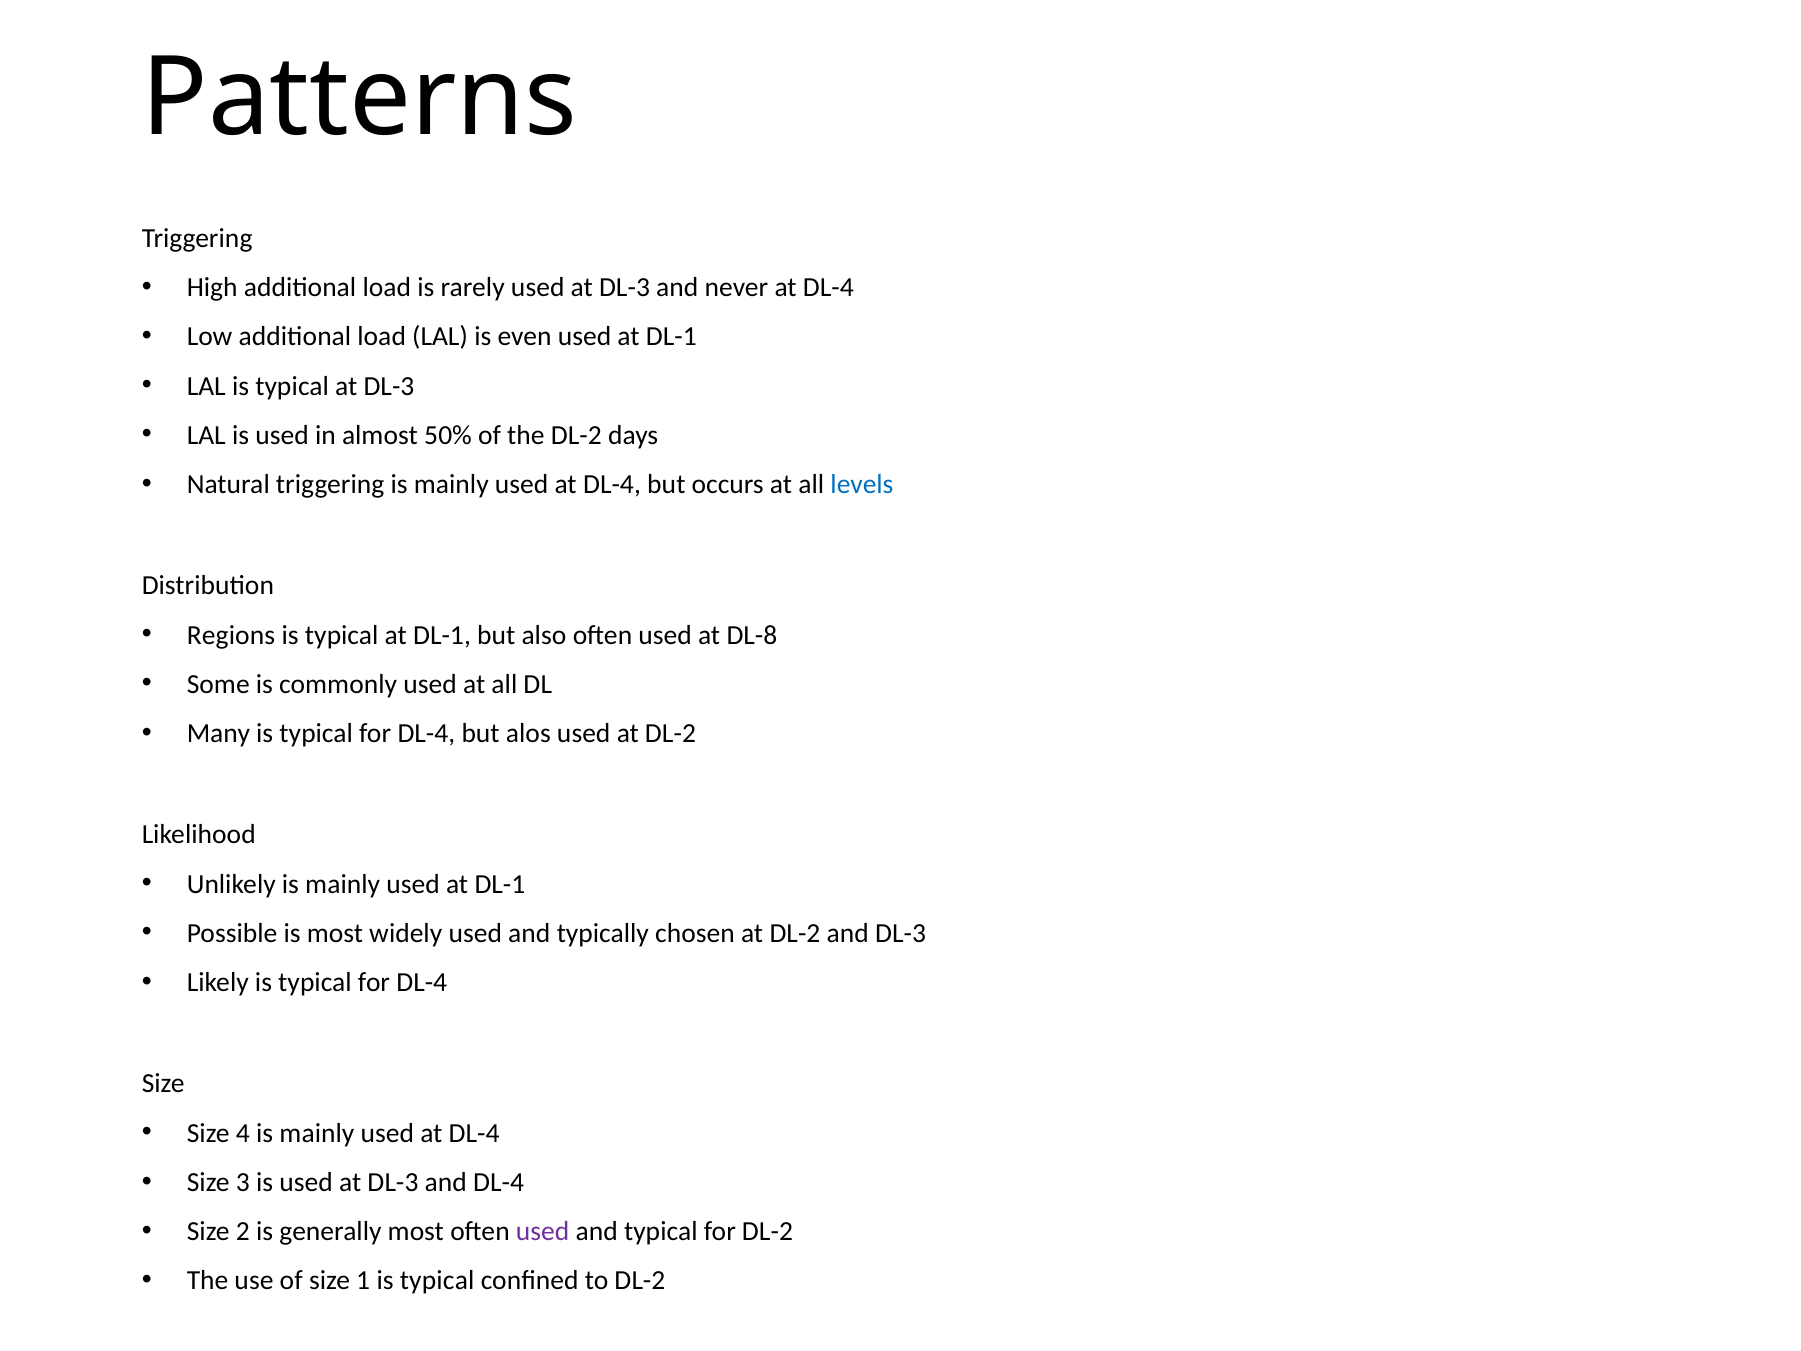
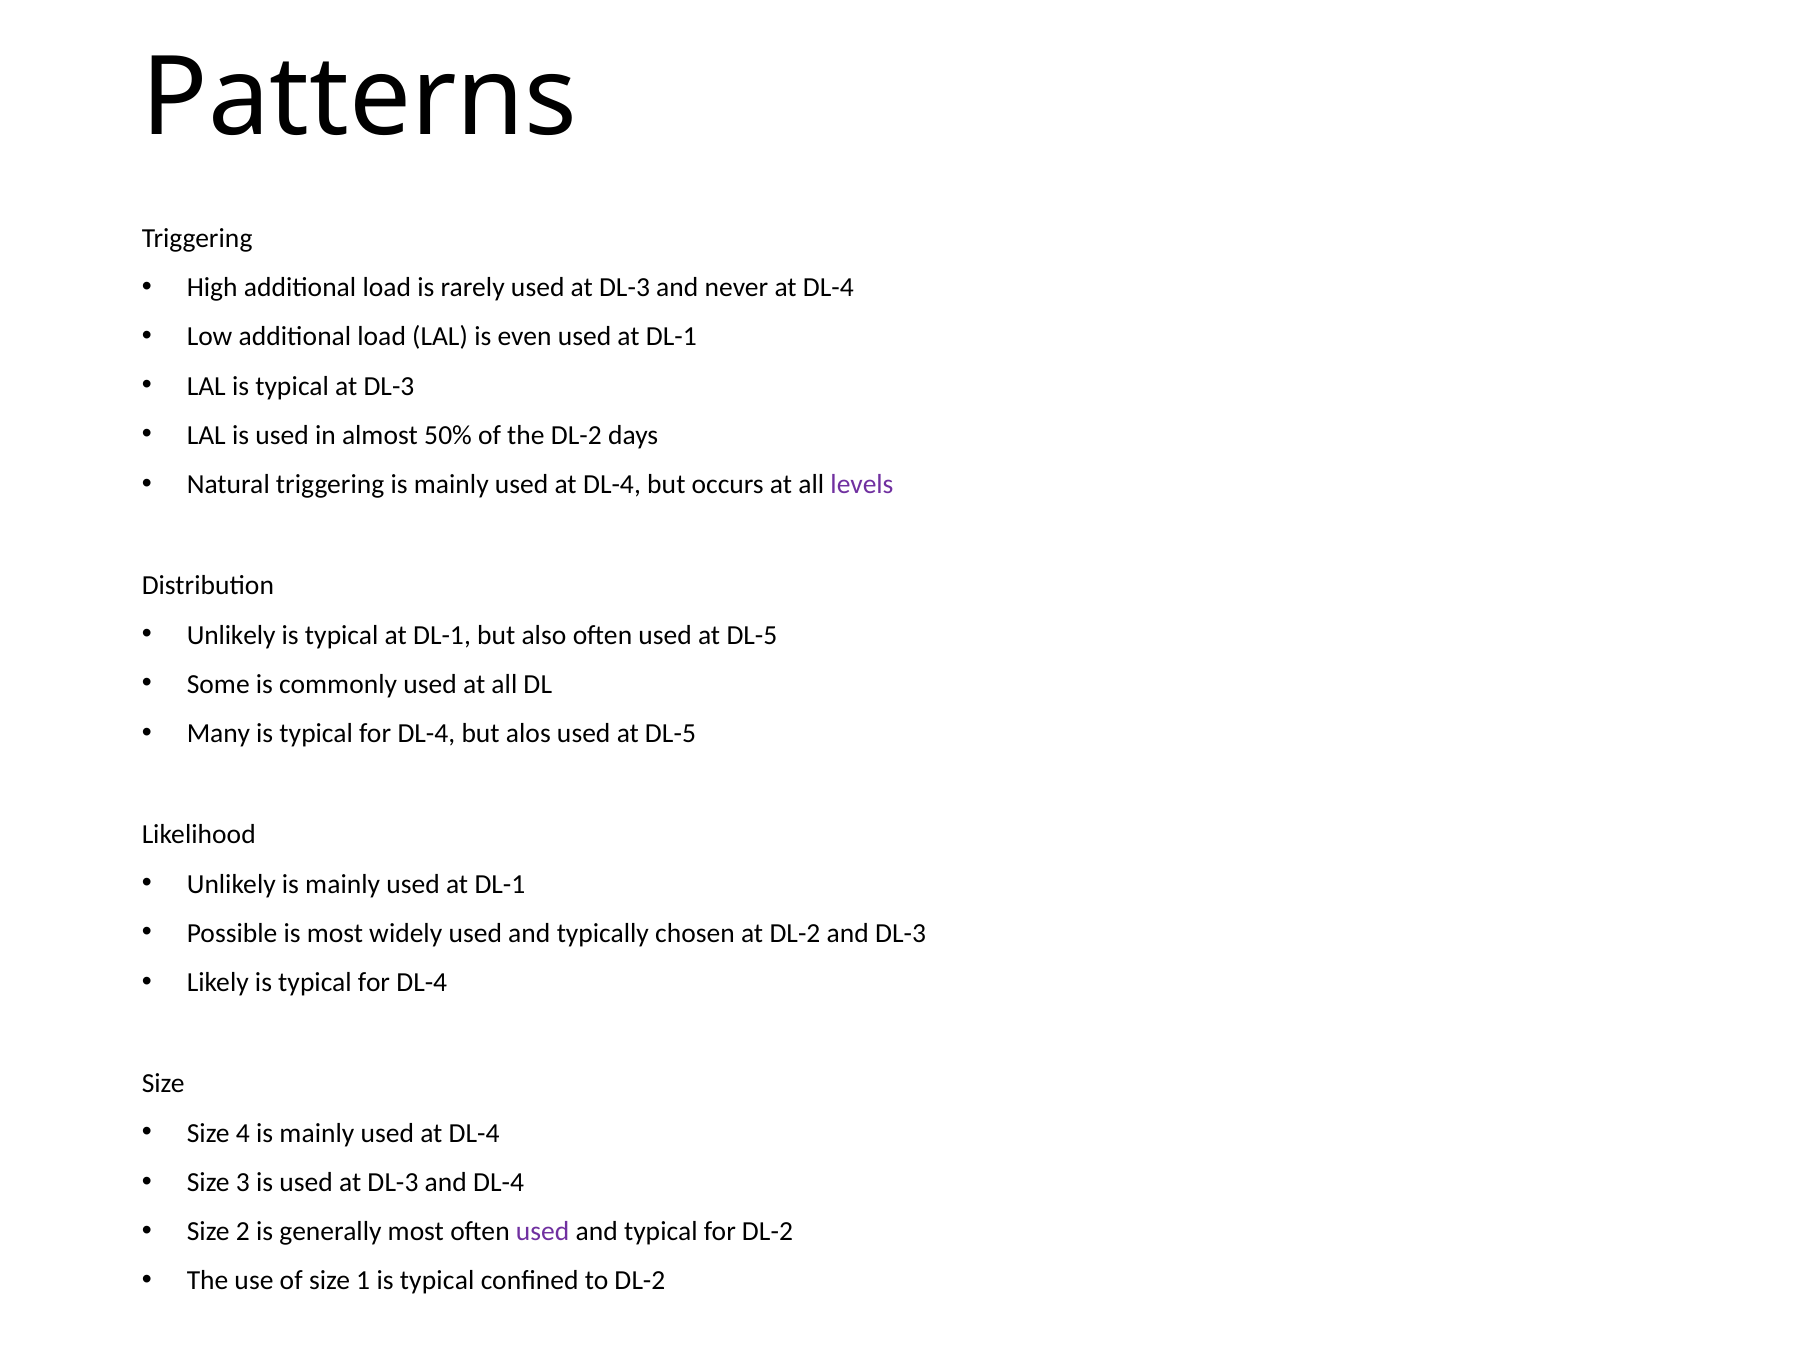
levels colour: blue -> purple
Regions at (231, 635): Regions -> Unlikely
often used at DL-8: DL-8 -> DL-5
alos used at DL-2: DL-2 -> DL-5
